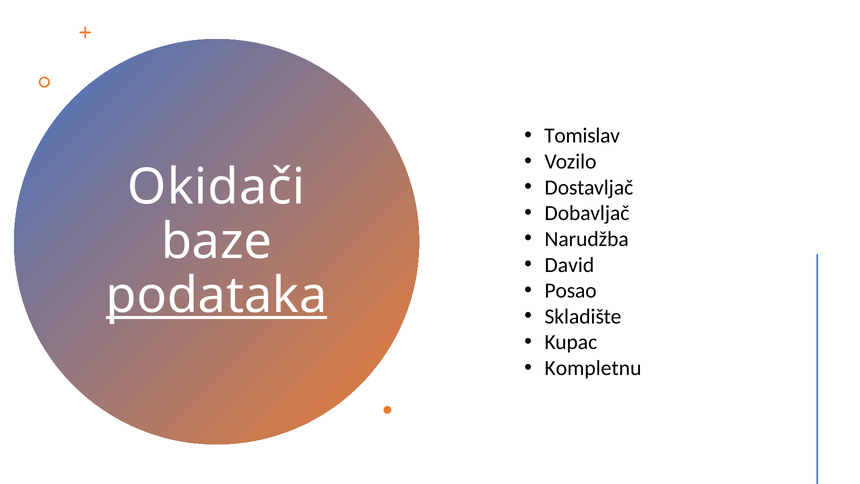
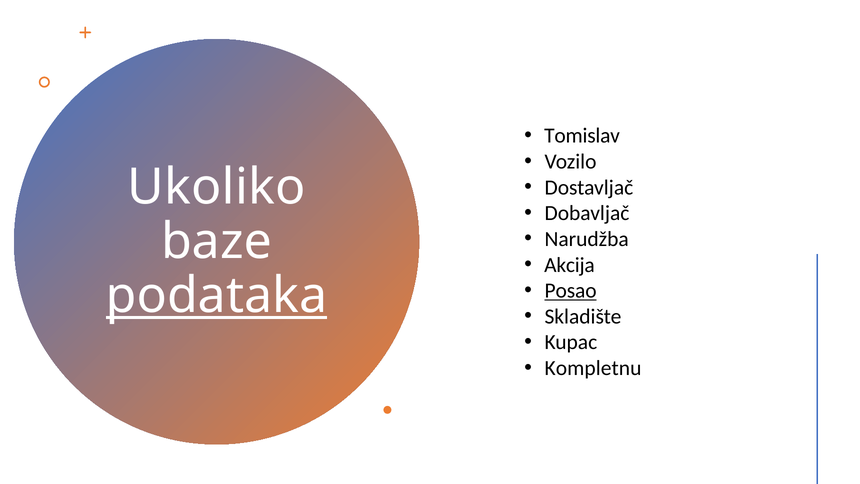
Okidači: Okidači -> Ukoliko
David: David -> Akcija
Posao underline: none -> present
